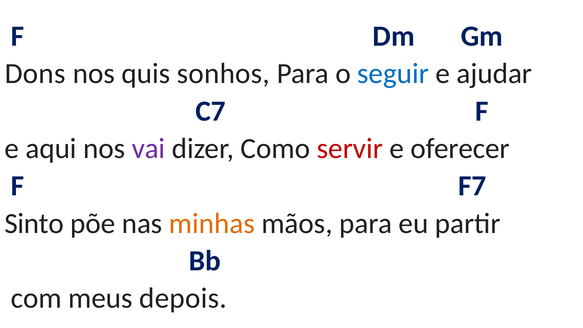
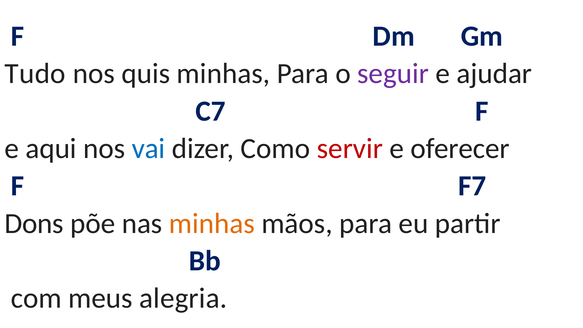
Dons: Dons -> Tudo
quis sonhos: sonhos -> minhas
seguir colour: blue -> purple
vai colour: purple -> blue
Sinto: Sinto -> Dons
depois: depois -> alegria
